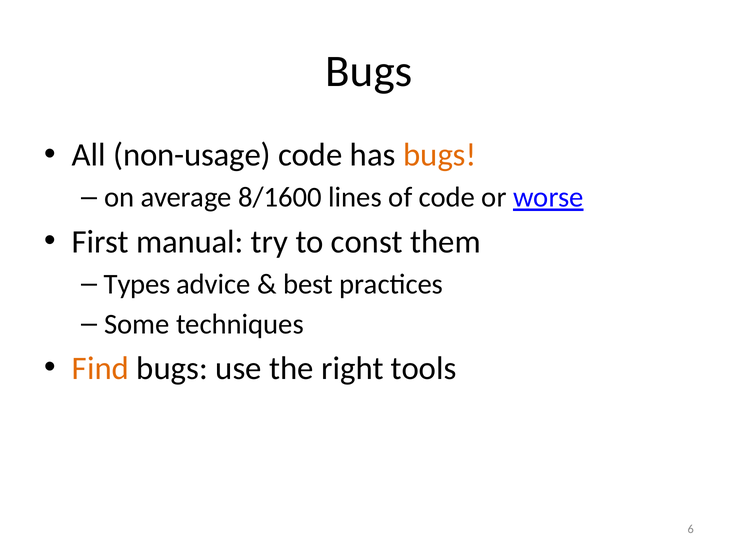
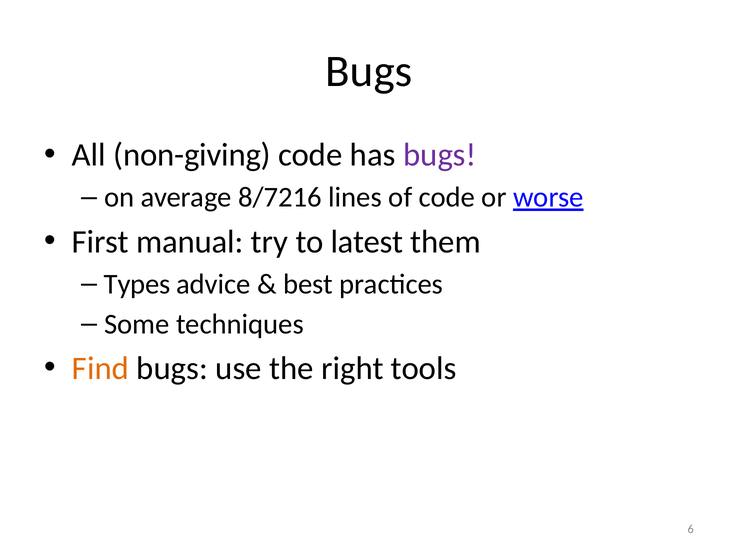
non-usage: non-usage -> non-giving
bugs at (440, 155) colour: orange -> purple
8/1600: 8/1600 -> 8/7216
const: const -> latest
